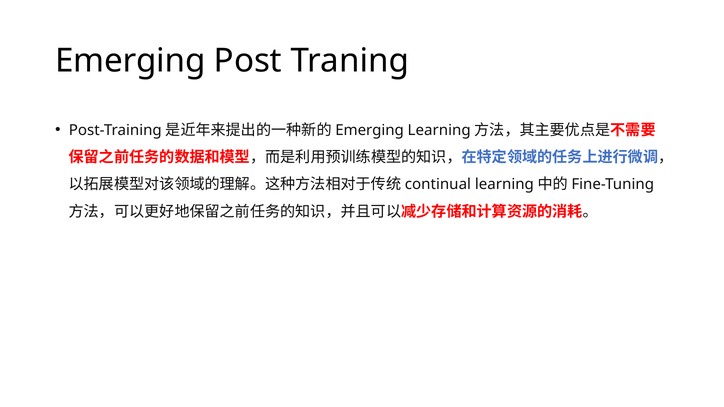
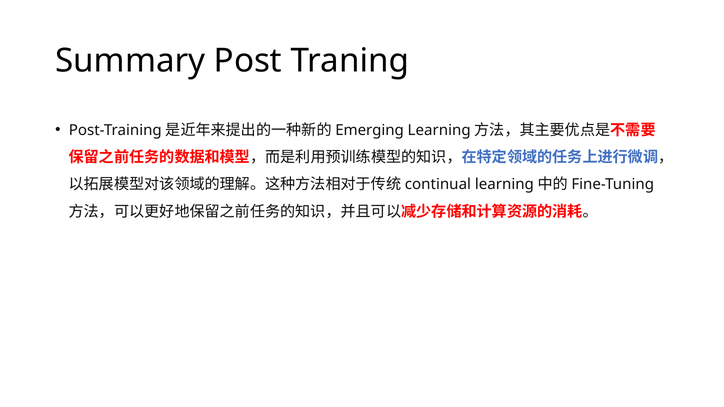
Emerging at (130, 61): Emerging -> Summary
